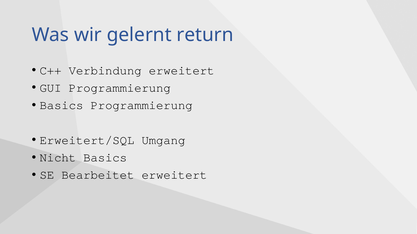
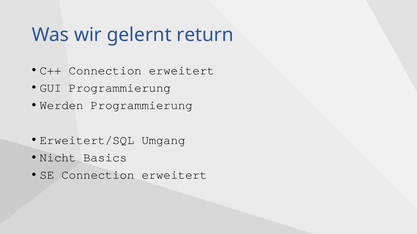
C++ Verbindung: Verbindung -> Connection
Basics at (61, 105): Basics -> Werden
SE Bearbeitet: Bearbeitet -> Connection
